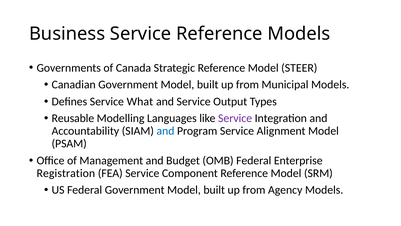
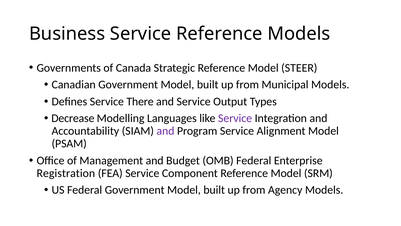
What: What -> There
Reusable: Reusable -> Decrease
and at (165, 131) colour: blue -> purple
